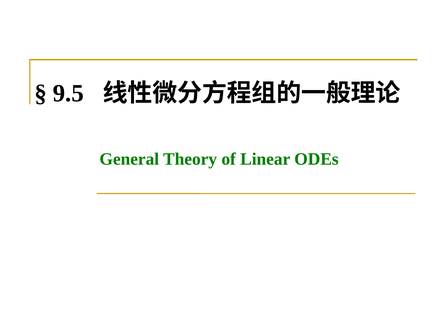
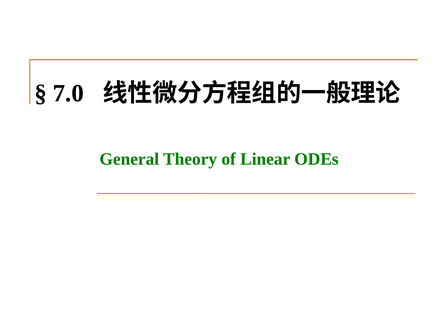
9.5: 9.5 -> 7.0
